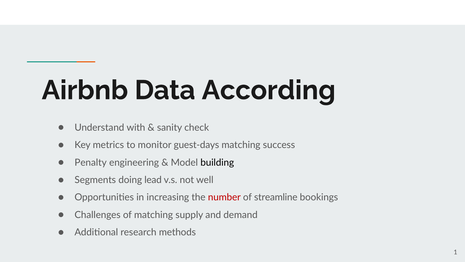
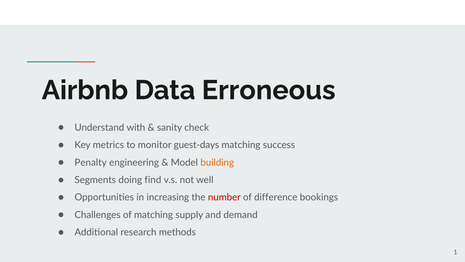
According: According -> Erroneous
building colour: black -> orange
lead: lead -> find
streamline: streamline -> difference
